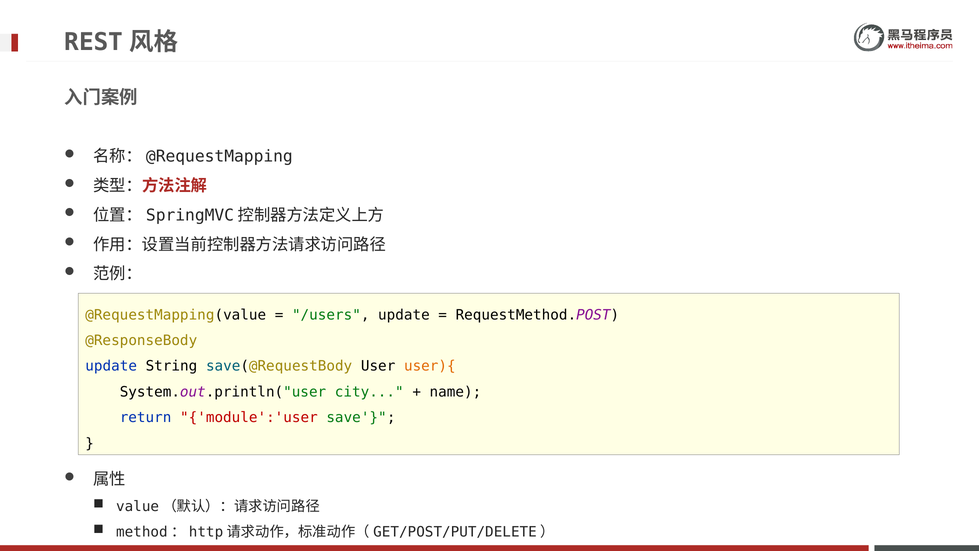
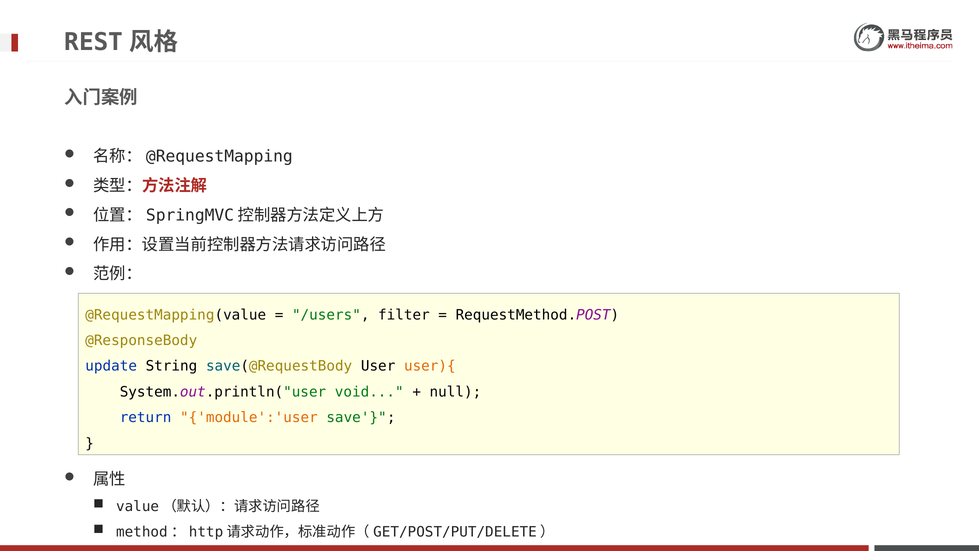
/users update: update -> filter
city: city -> void
name: name -> null
module':'user colour: red -> orange
